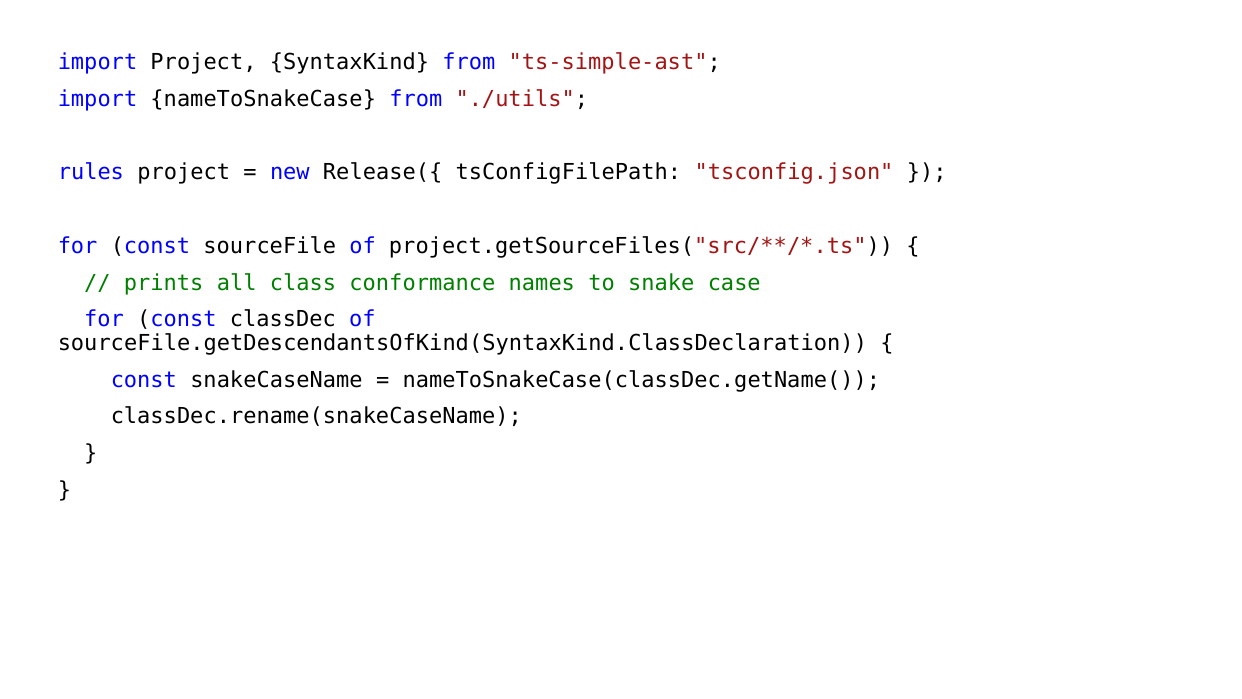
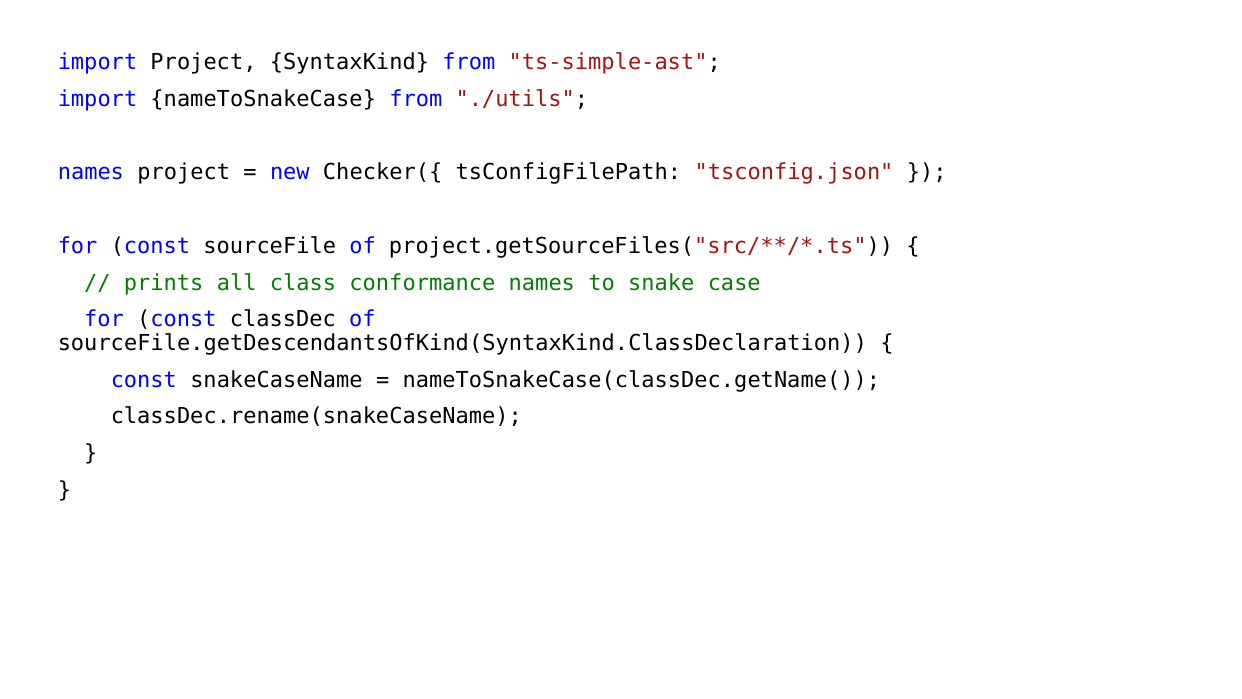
rules at (91, 172): rules -> names
Release({: Release({ -> Checker({
